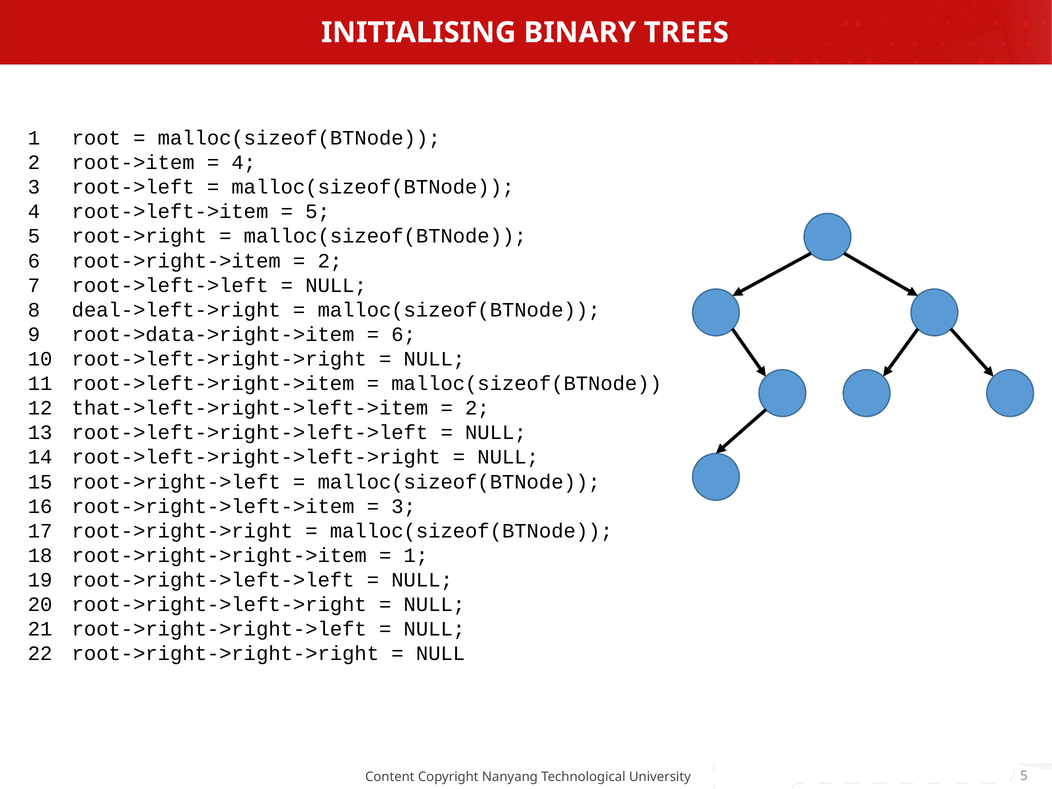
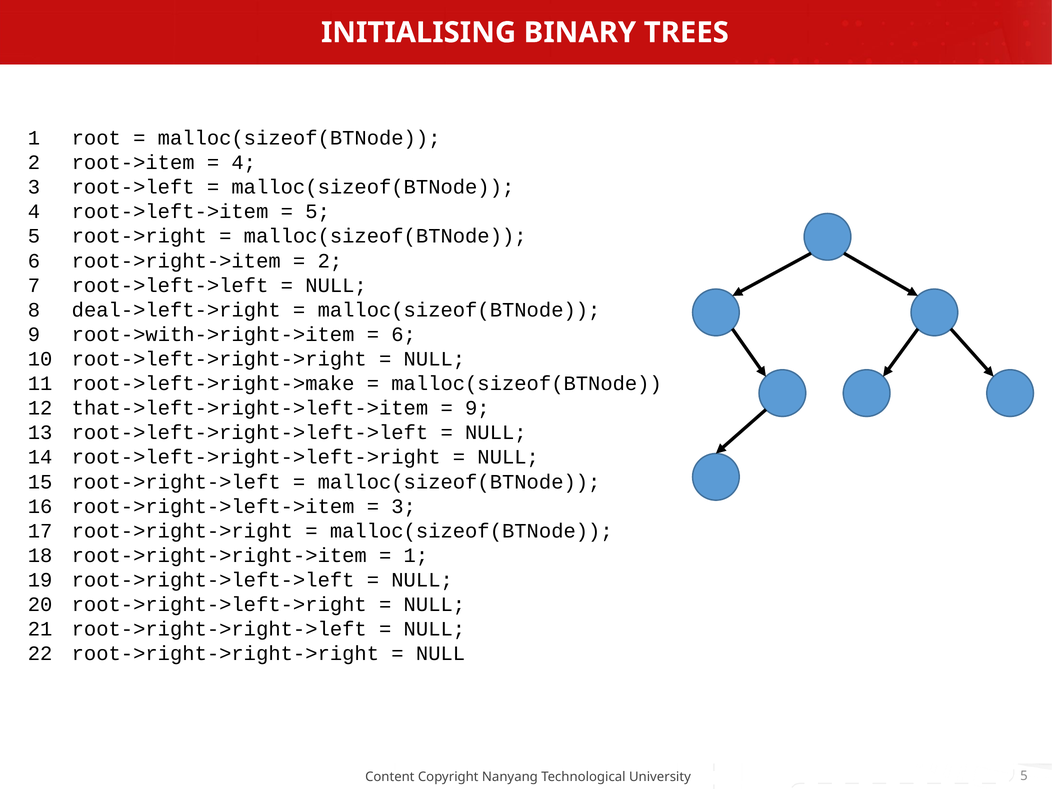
root->data->right->item: root->data->right->item -> root->with->right->item
root->left->right->item: root->left->right->item -> root->left->right->make
2 at (477, 408): 2 -> 9
